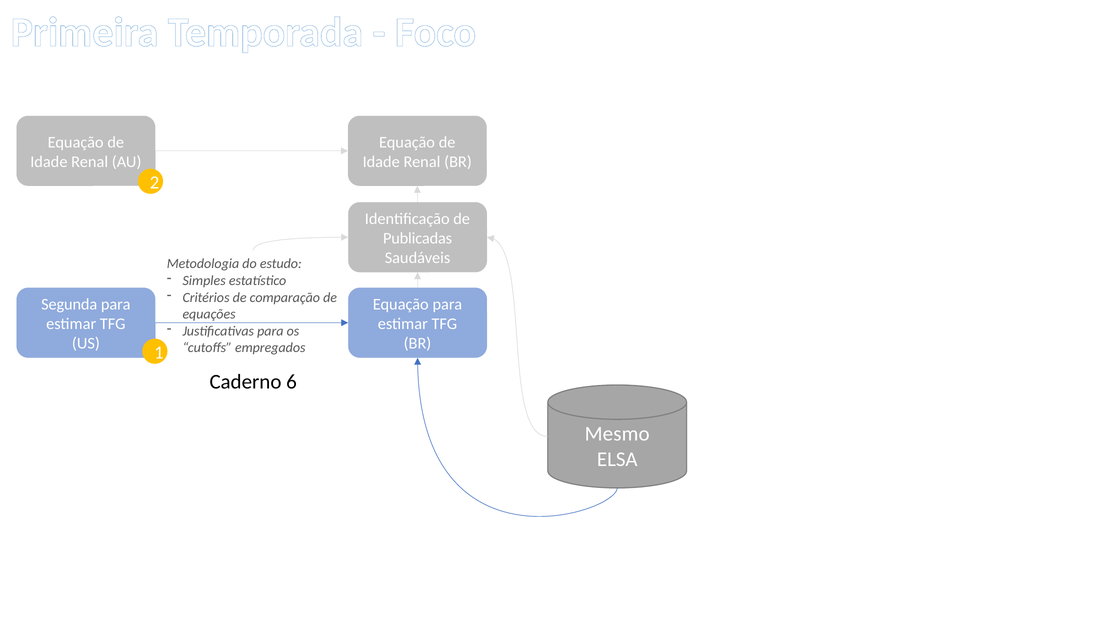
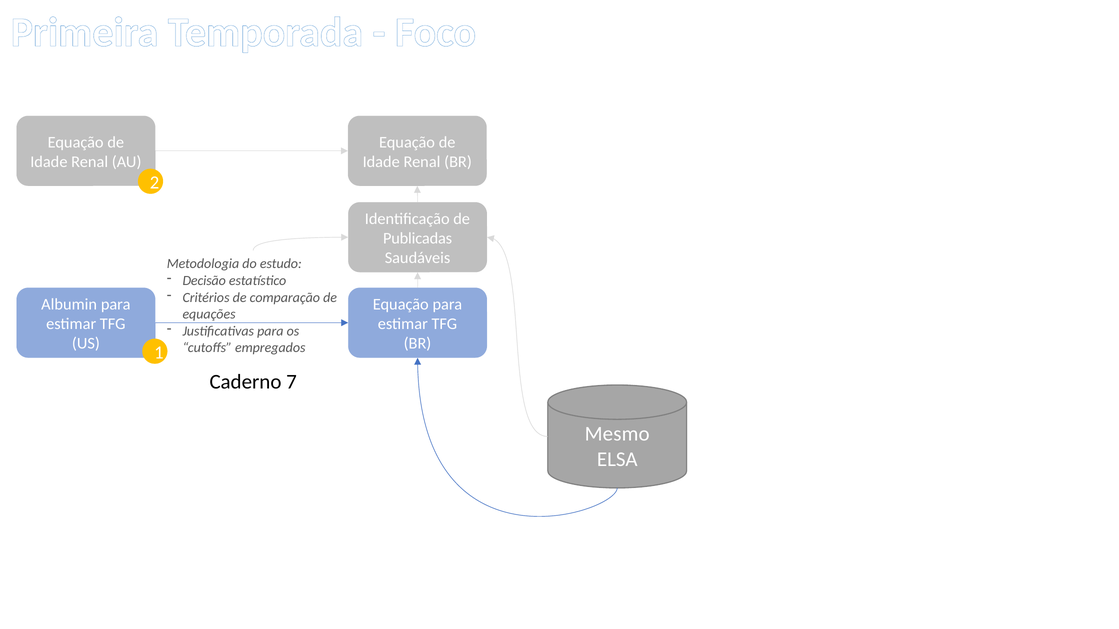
Simples: Simples -> Decisão
Segunda: Segunda -> Albumin
6: 6 -> 7
